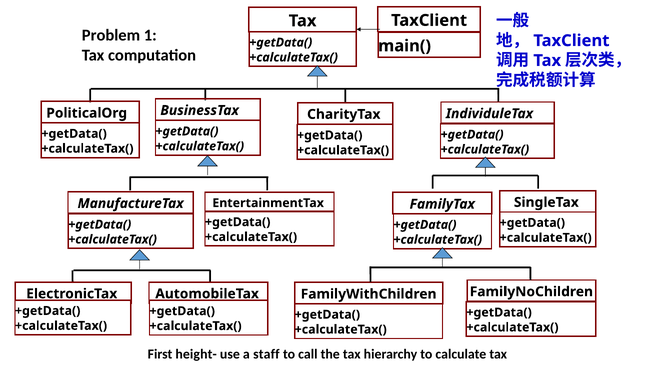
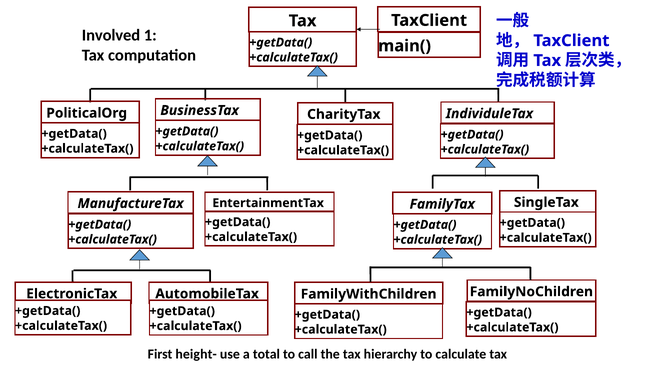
Problem: Problem -> Involved
staff: staff -> total
